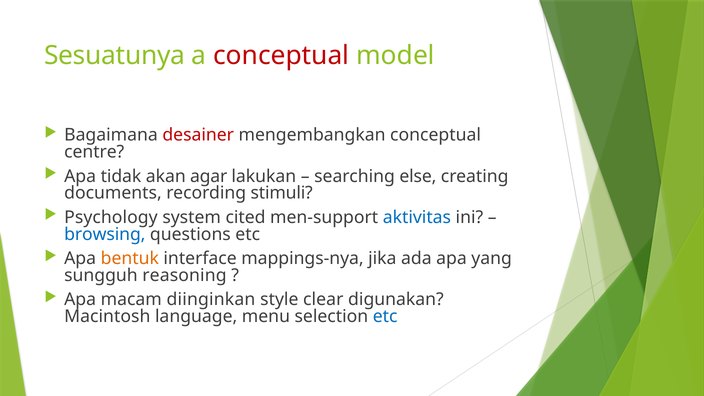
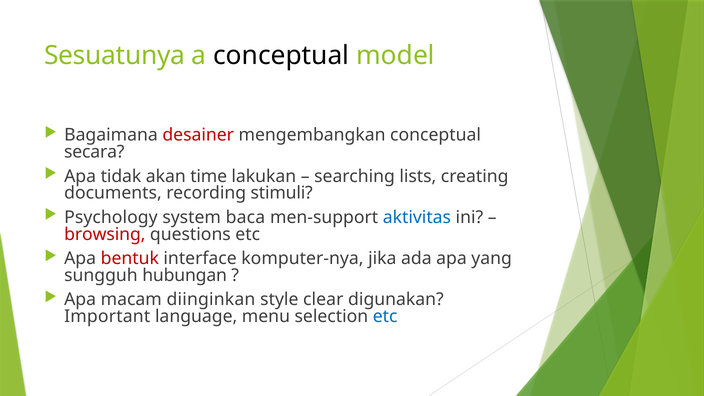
conceptual at (281, 56) colour: red -> black
centre: centre -> secara
agar: agar -> time
else: else -> lists
cited: cited -> baca
browsing colour: blue -> red
bentuk colour: orange -> red
mappings-nya: mappings-nya -> komputer-nya
reasoning: reasoning -> hubungan
Macintosh: Macintosh -> Important
